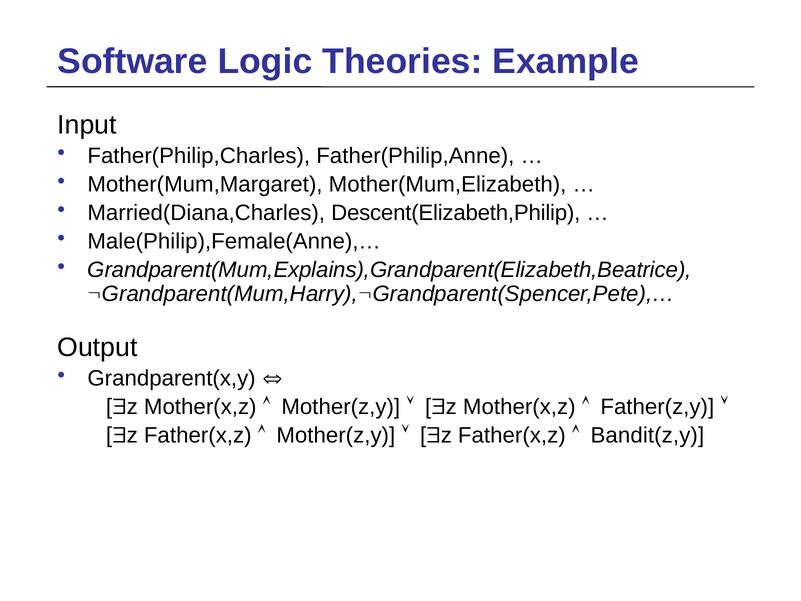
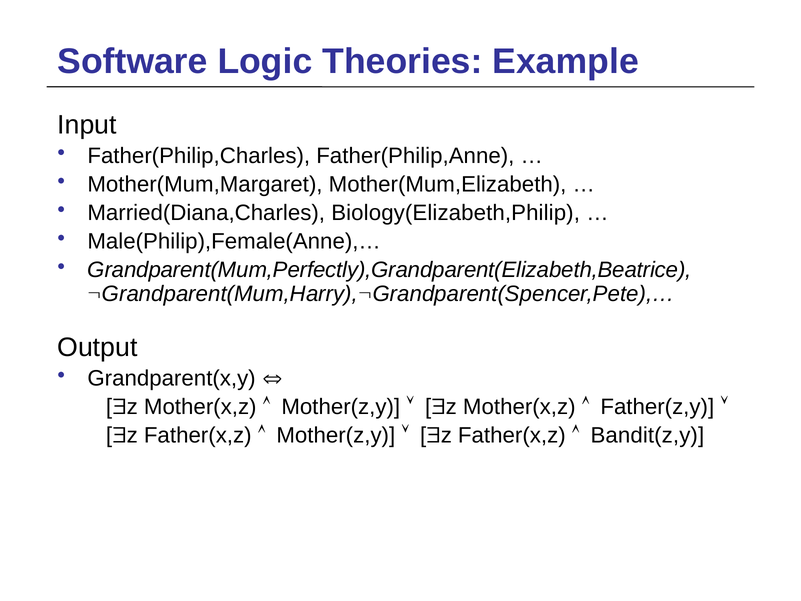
Descent(Elizabeth,Philip: Descent(Elizabeth,Philip -> Biology(Elizabeth,Philip
Grandparent(Mum,Explains),Grandparent(Elizabeth,Beatrice: Grandparent(Mum,Explains),Grandparent(Elizabeth,Beatrice -> Grandparent(Mum,Perfectly),Grandparent(Elizabeth,Beatrice
